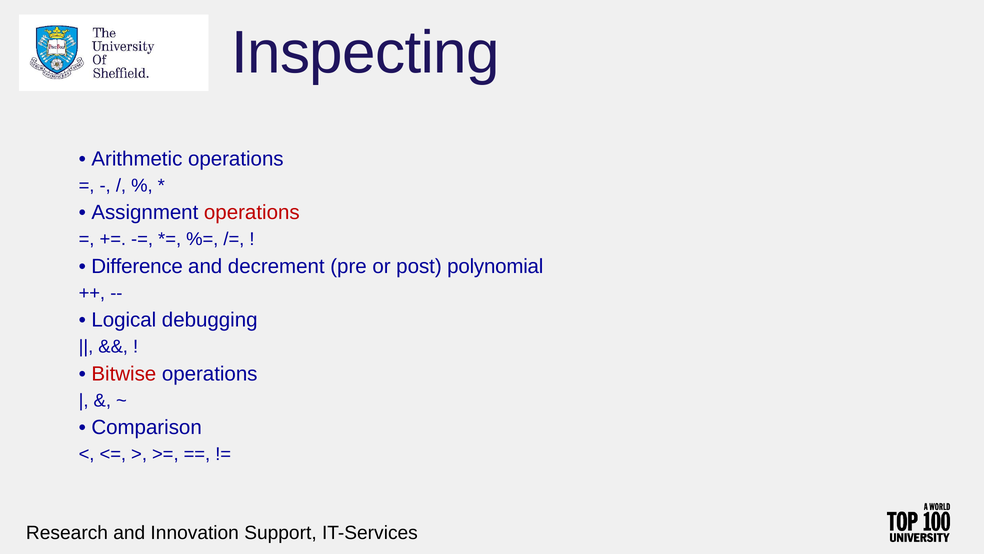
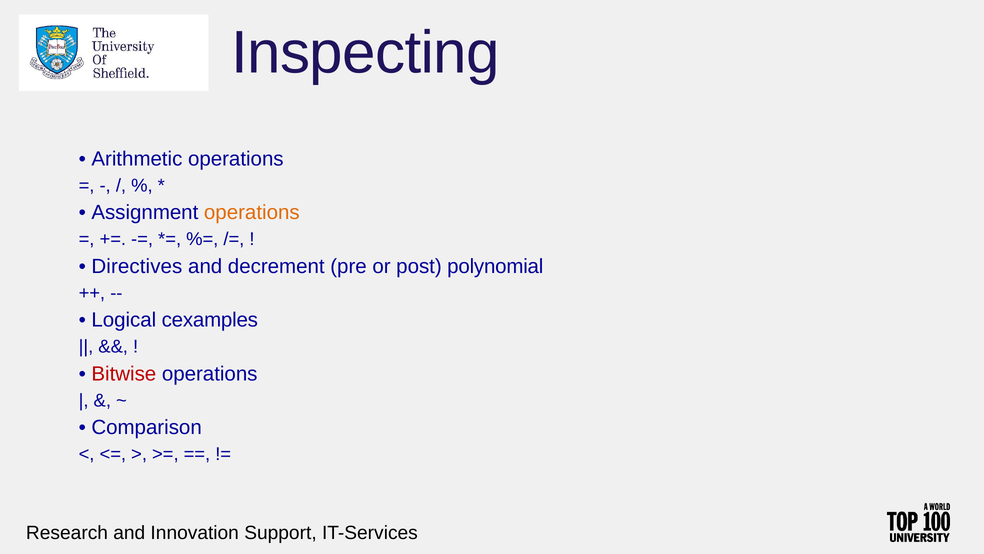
operations at (252, 213) colour: red -> orange
Difference: Difference -> Directives
debugging: debugging -> cexamples
